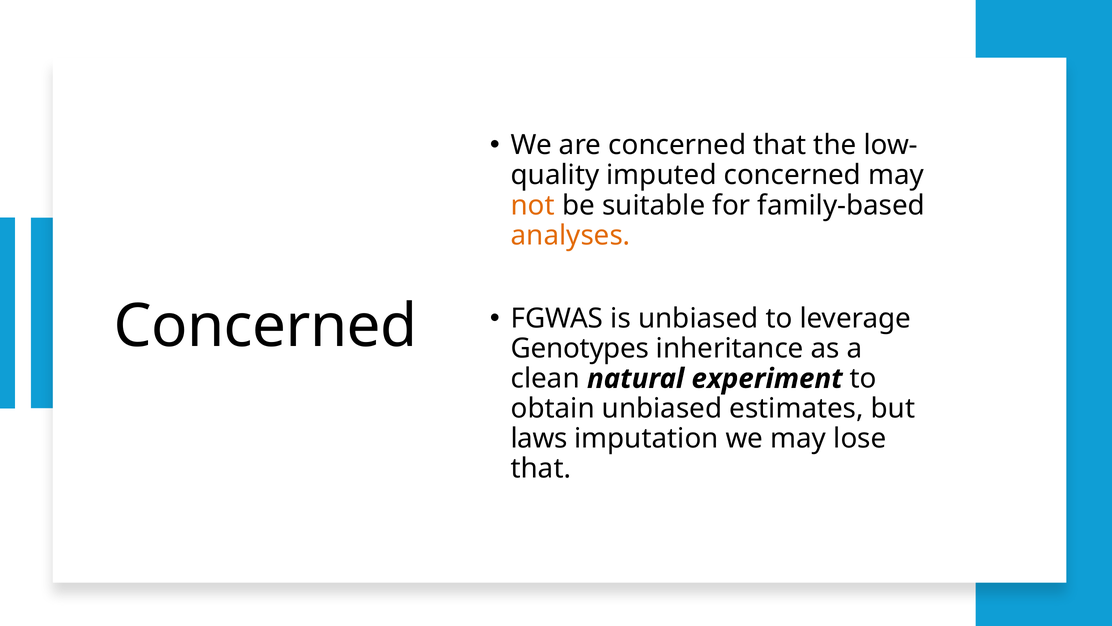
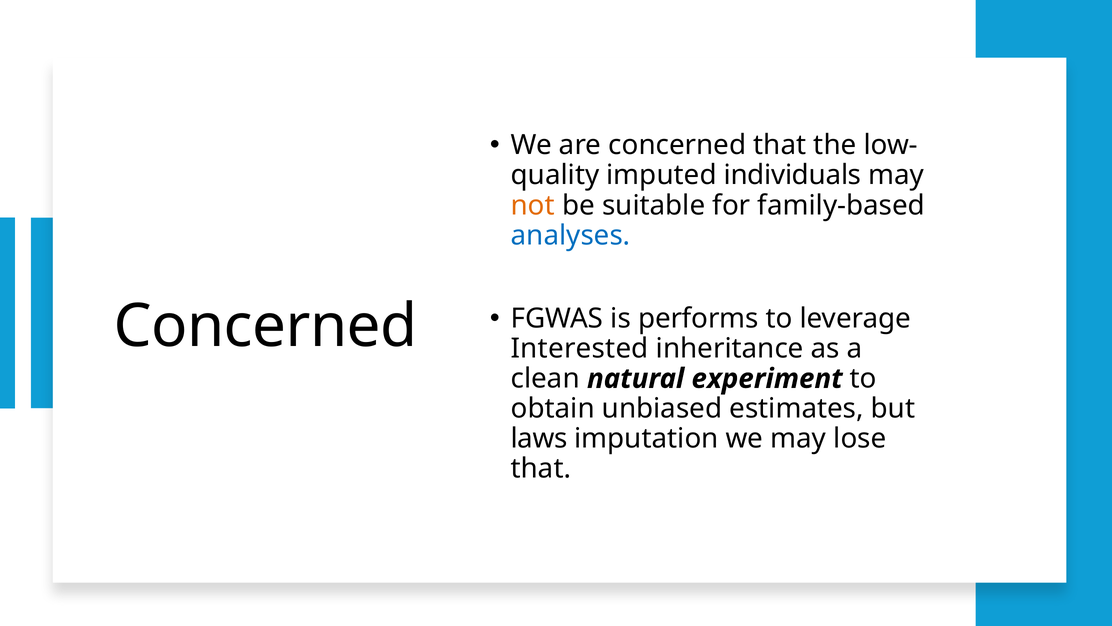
imputed concerned: concerned -> individuals
analyses colour: orange -> blue
is unbiased: unbiased -> performs
Genotypes: Genotypes -> Interested
